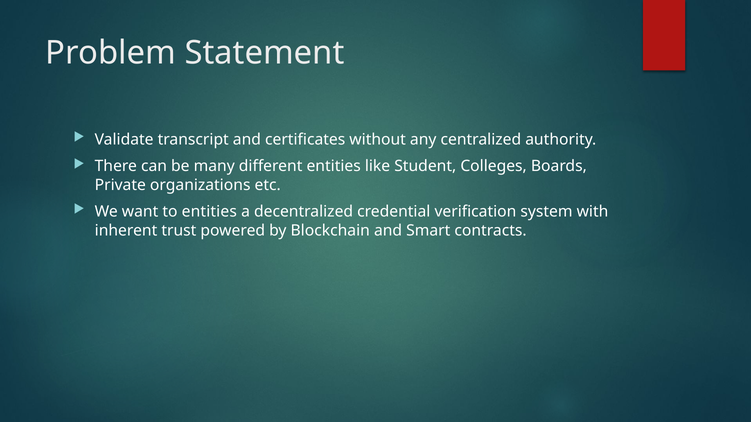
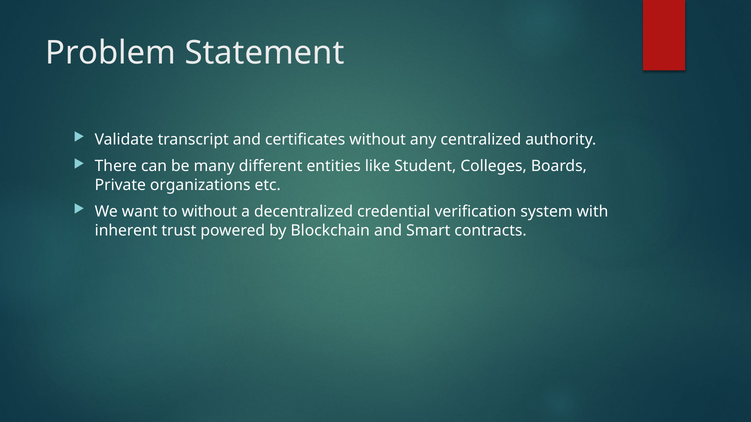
to entities: entities -> without
